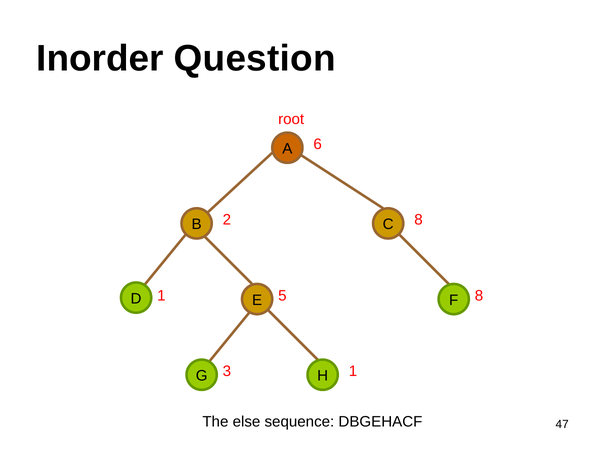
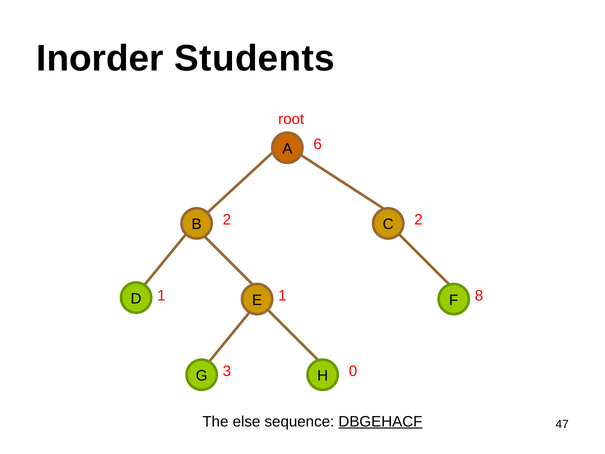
Question: Question -> Students
2 8: 8 -> 2
1 5: 5 -> 1
3 1: 1 -> 0
DBGEHACF underline: none -> present
